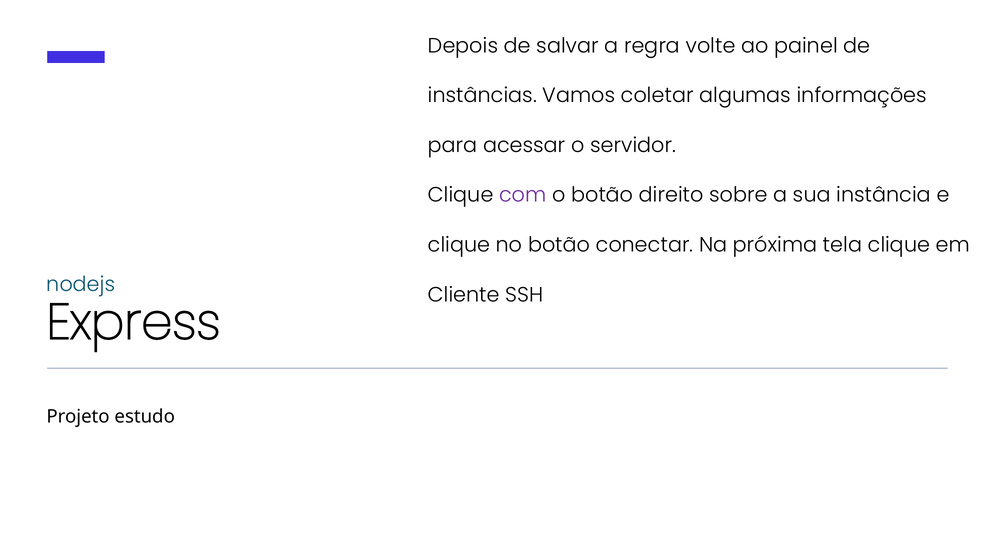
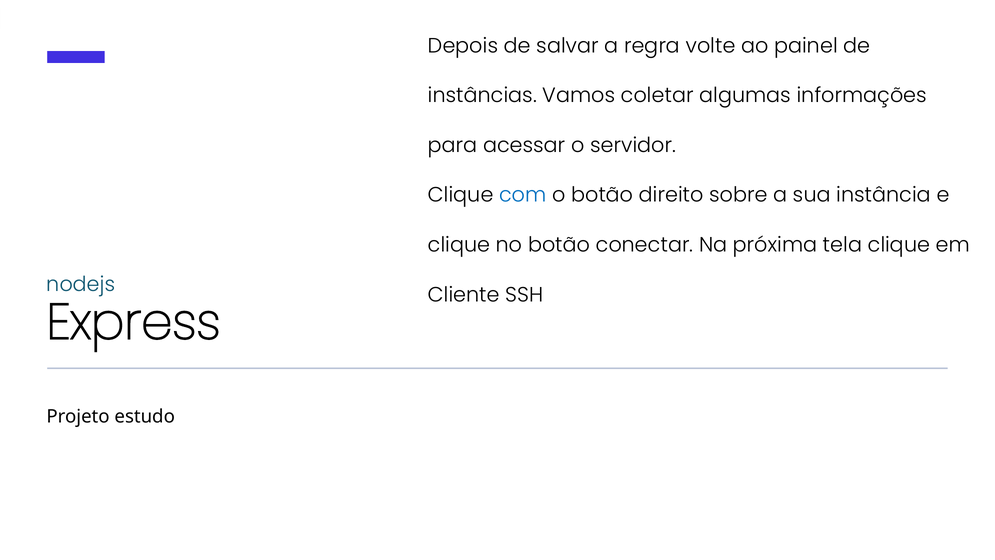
com colour: purple -> blue
